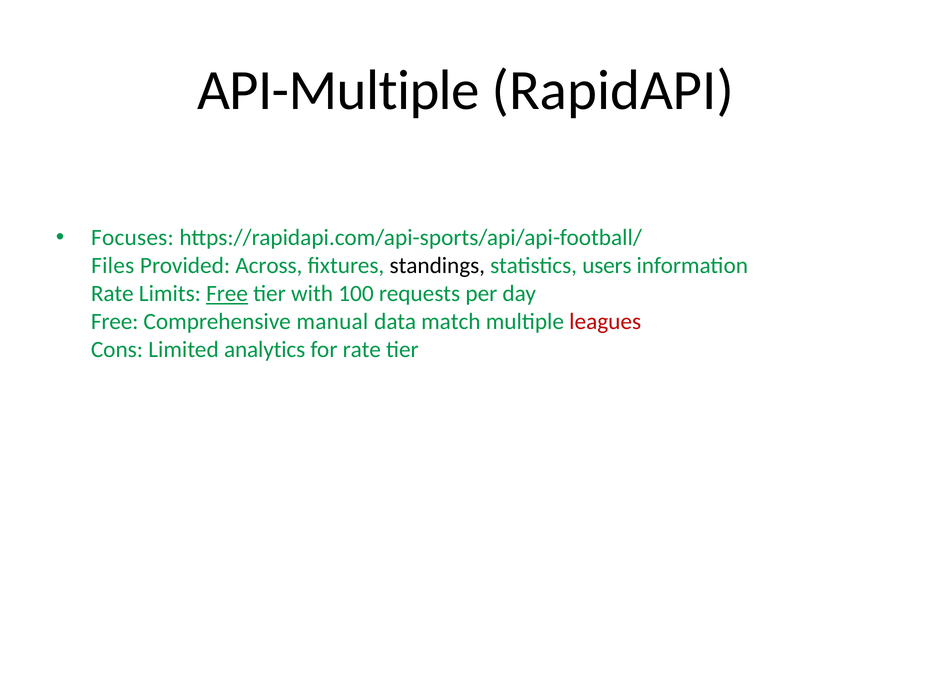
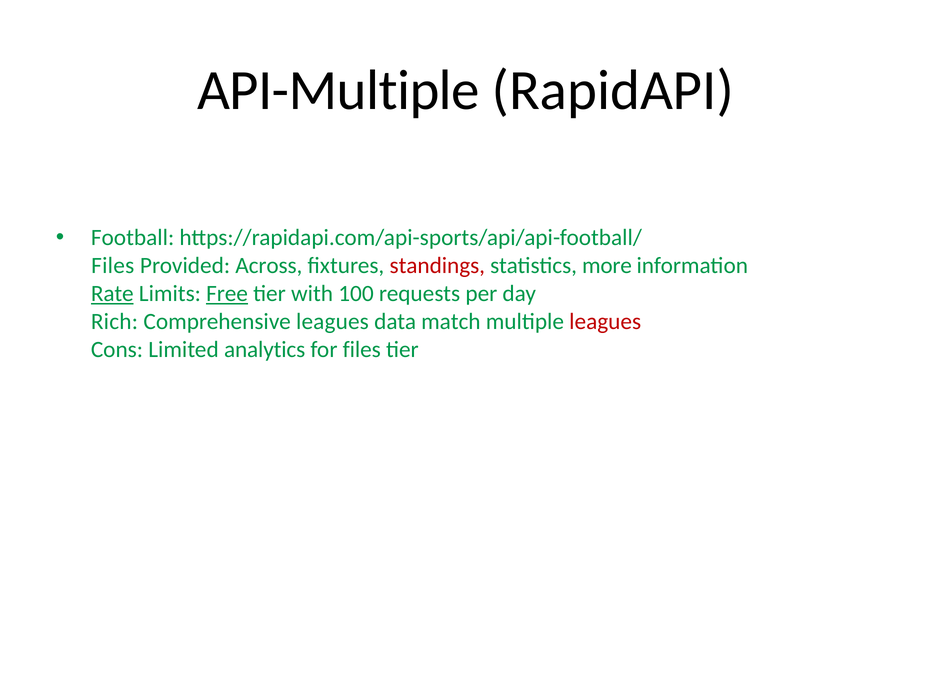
Focuses: Focuses -> Football
standings colour: black -> red
users: users -> more
Rate at (112, 294) underline: none -> present
Free at (115, 322): Free -> Rich
Comprehensive manual: manual -> leagues
for rate: rate -> files
